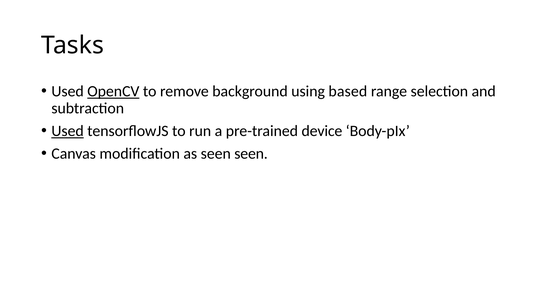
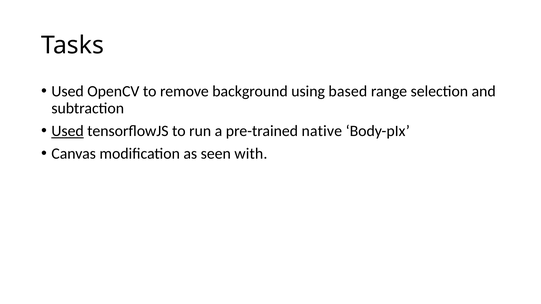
OpenCV underline: present -> none
device: device -> native
seen seen: seen -> with
